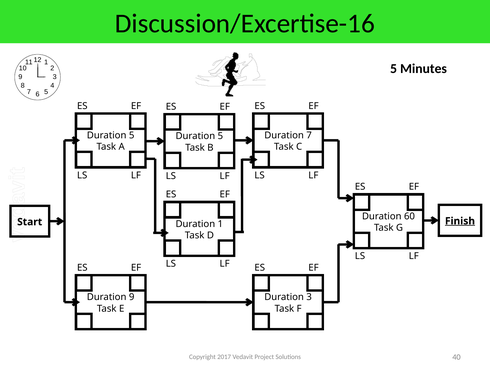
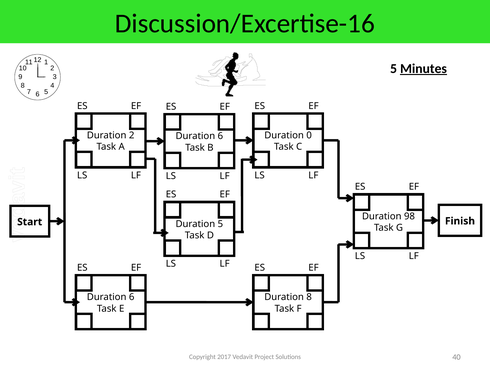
Minutes underline: none -> present
5 at (132, 136): 5 -> 2
Duration 7: 7 -> 0
5 at (220, 136): 5 -> 6
60: 60 -> 98
Finish underline: present -> none
Duration 1: 1 -> 5
9 at (132, 298): 9 -> 6
Duration 3: 3 -> 8
